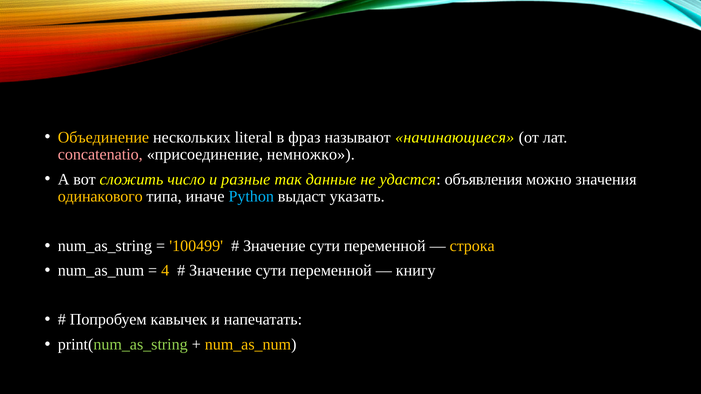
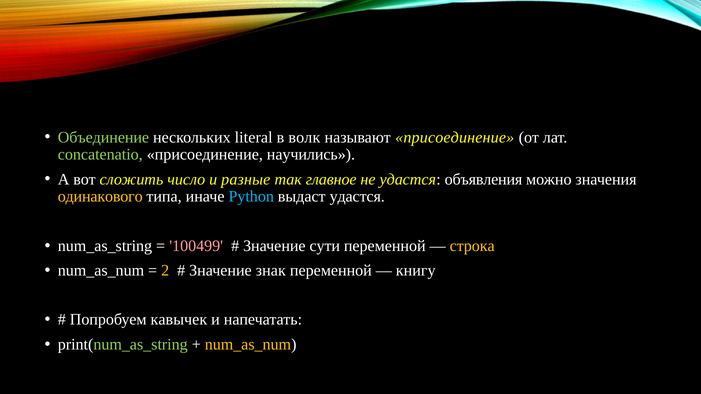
Объединение colour: yellow -> light green
фраз: фраз -> волк
называют начинающиеся: начинающиеся -> присоединение
concatenatio colour: pink -> light green
немножко: немножко -> научились
данные: данные -> главное
выдаст указать: указать -> удастся
100499 colour: yellow -> pink
4: 4 -> 2
сути at (271, 271): сути -> знак
